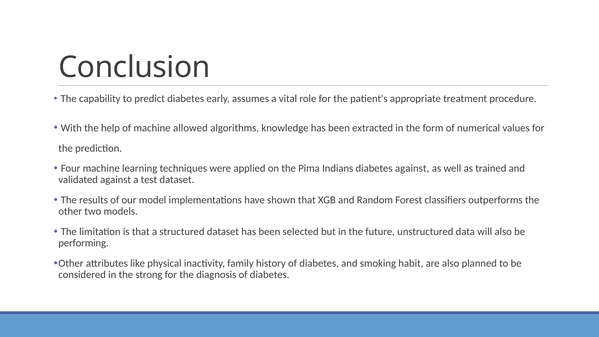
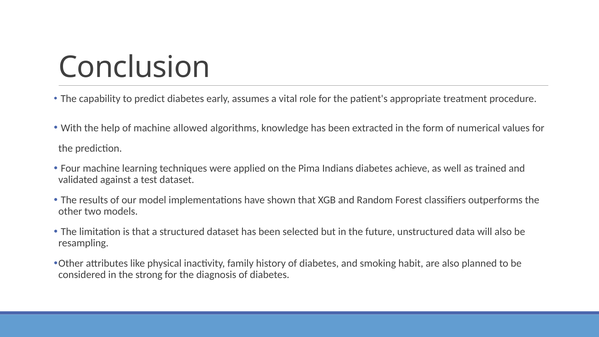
diabetes against: against -> achieve
performing: performing -> resampling
